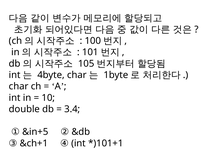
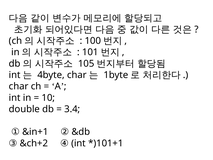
&in+5: &in+5 -> &in+1
&ch+1: &ch+1 -> &ch+2
